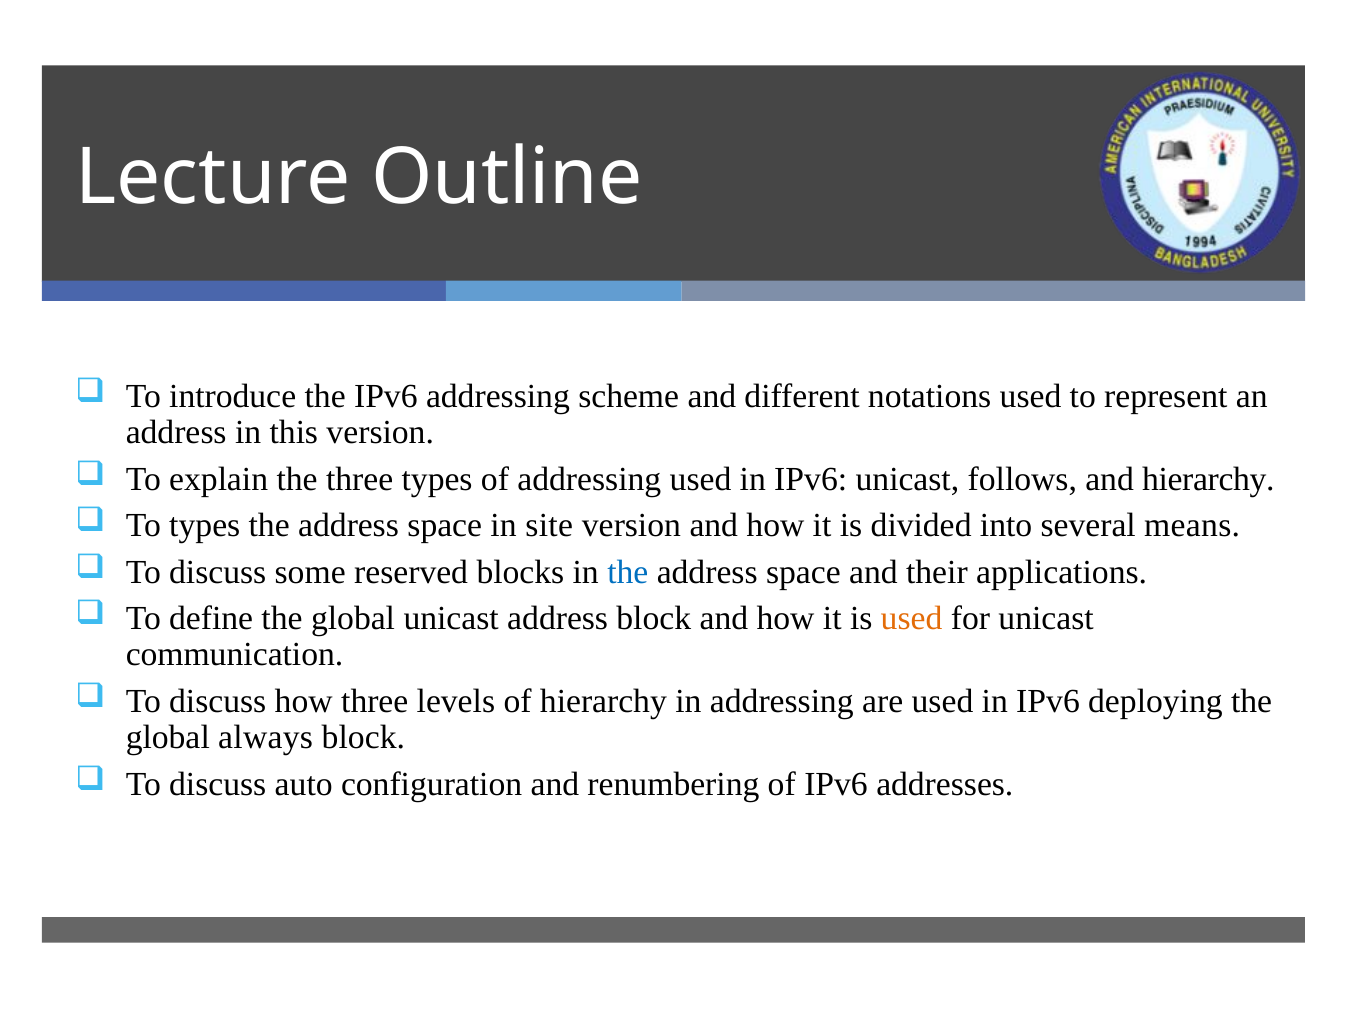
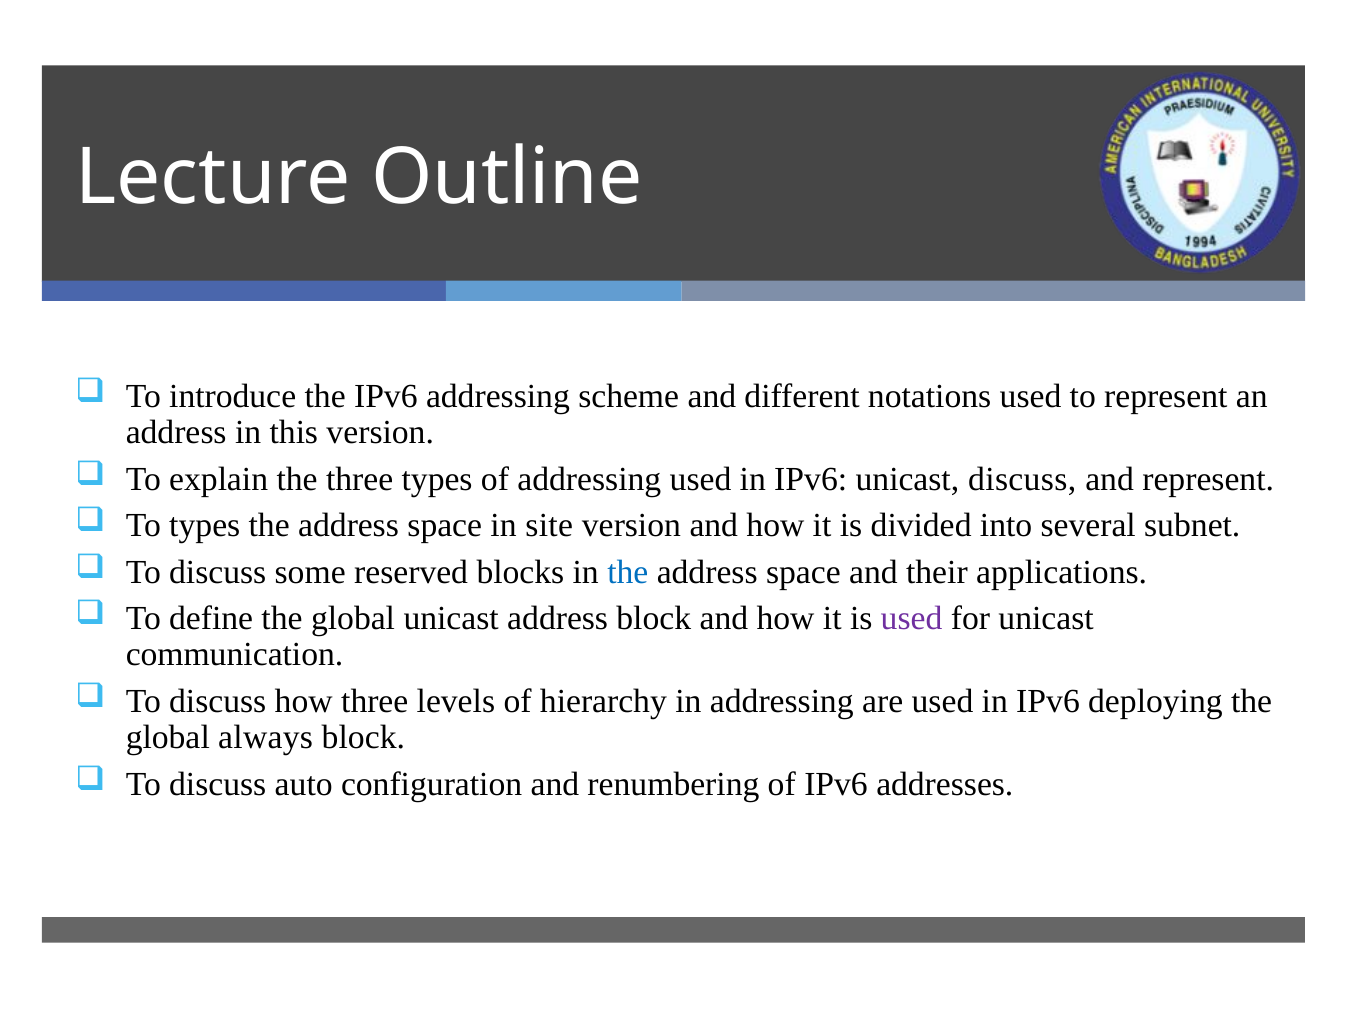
unicast follows: follows -> discuss
and hierarchy: hierarchy -> represent
means: means -> subnet
used at (912, 619) colour: orange -> purple
